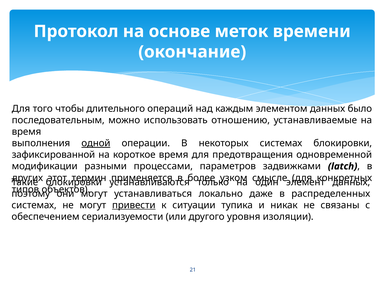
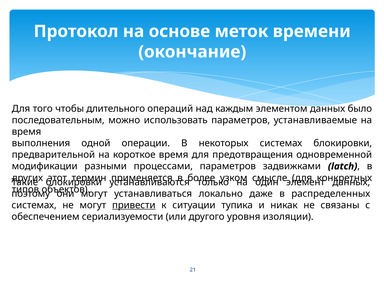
использовать отношению: отношению -> параметров
одной underline: present -> none
зафиксированной: зафиксированной -> предварительной
